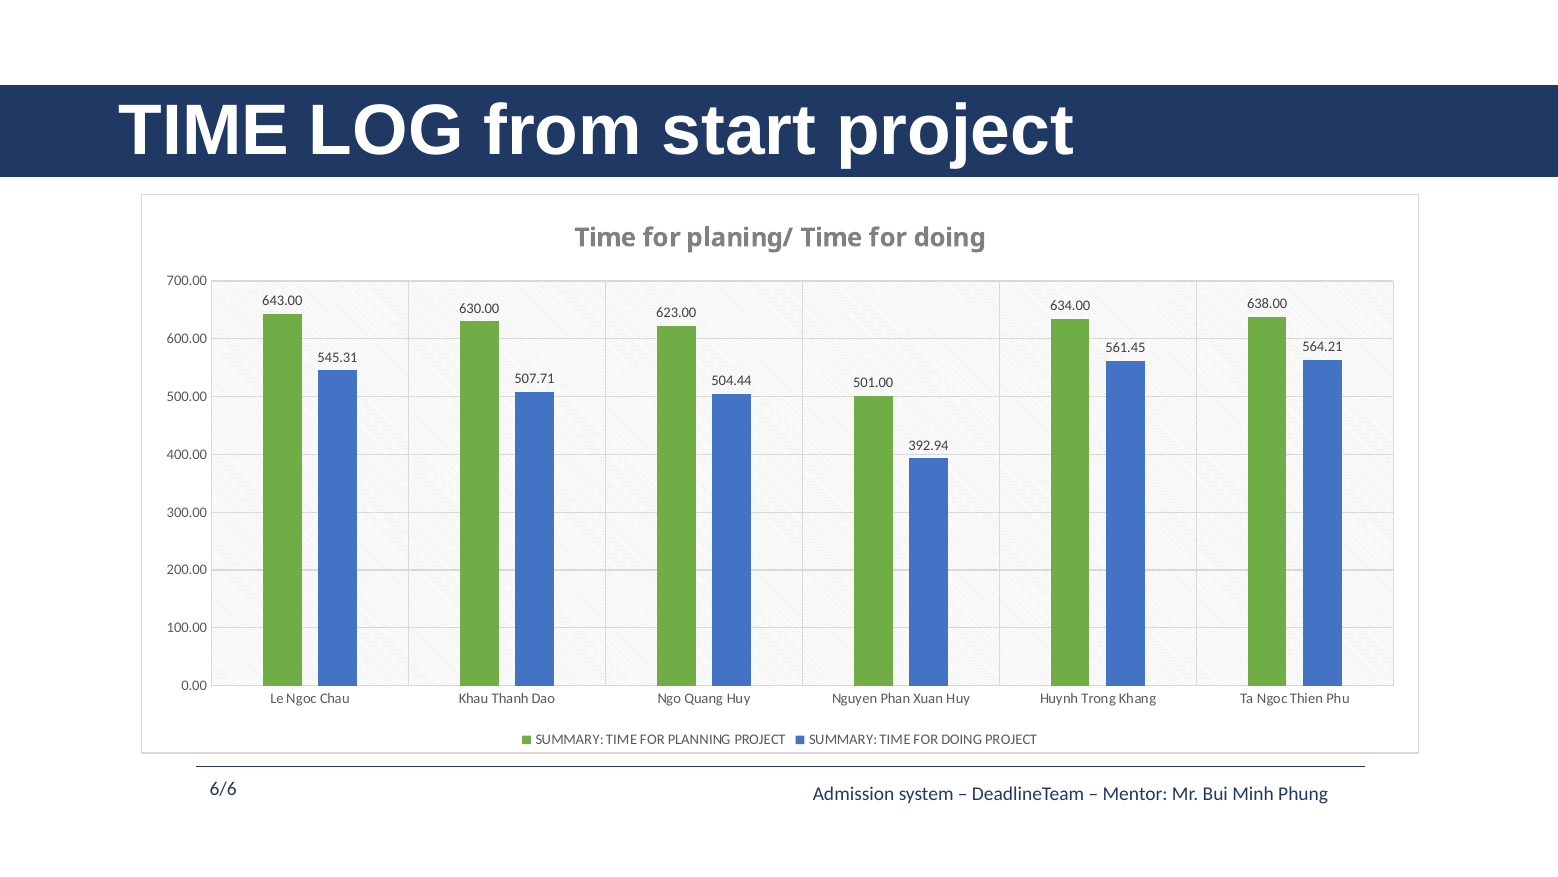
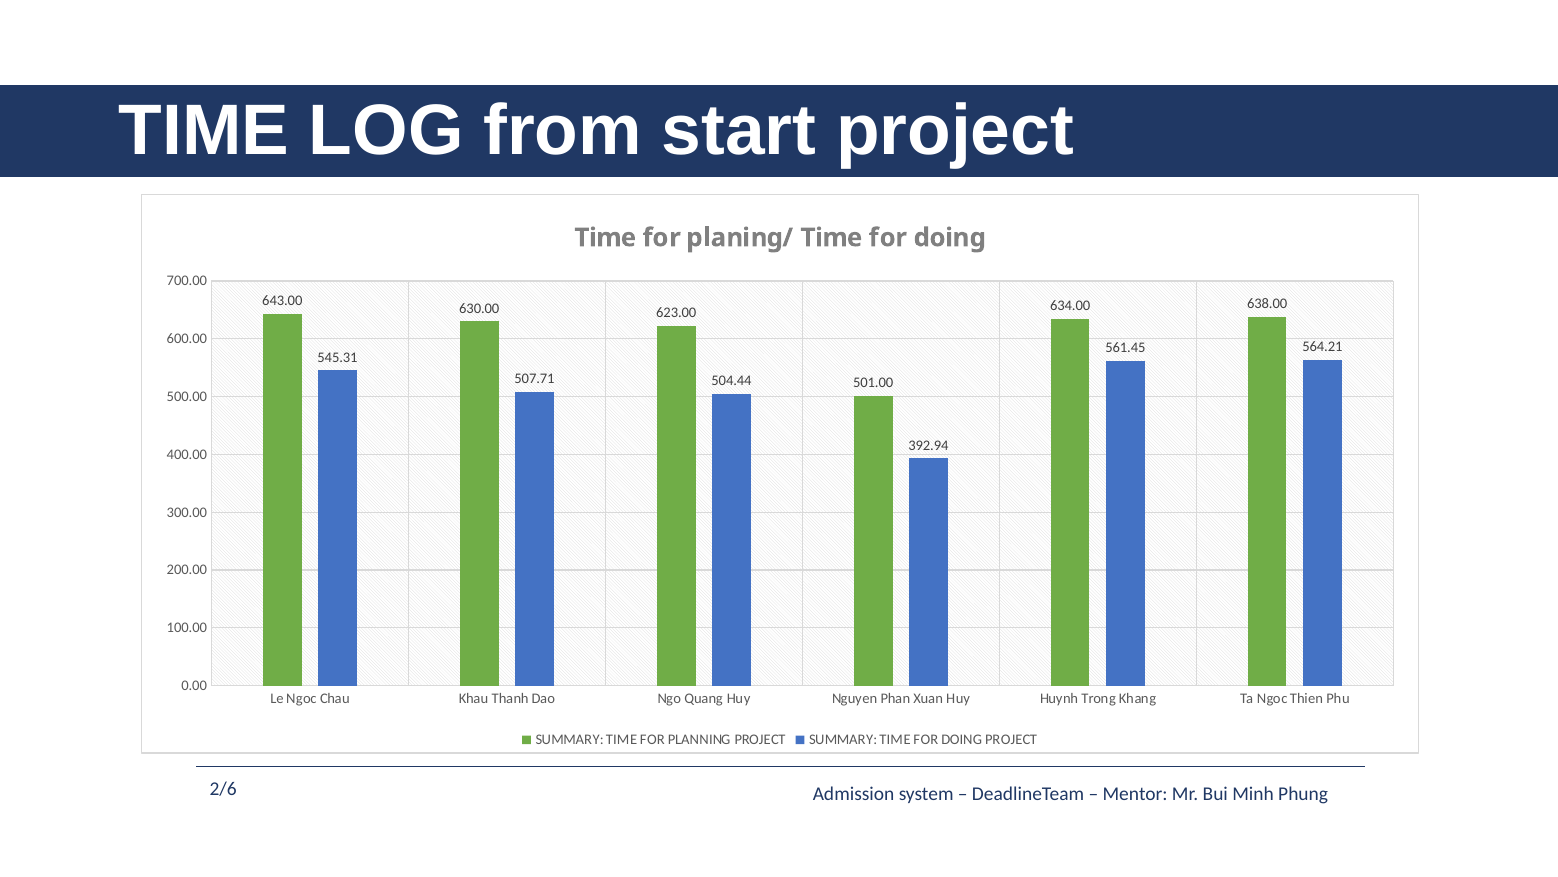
6/6: 6/6 -> 2/6
